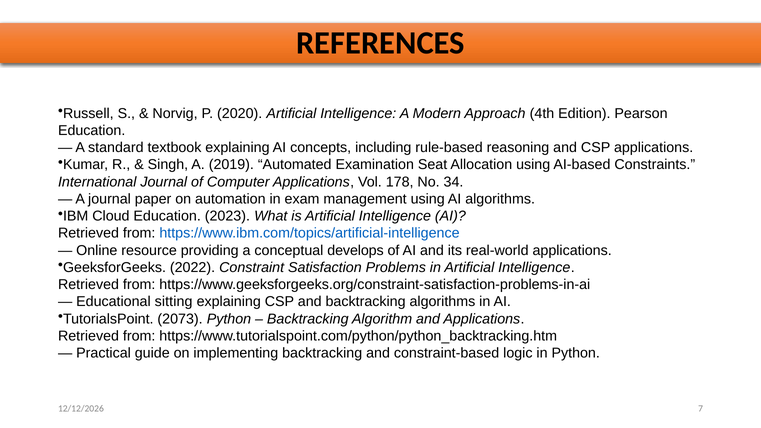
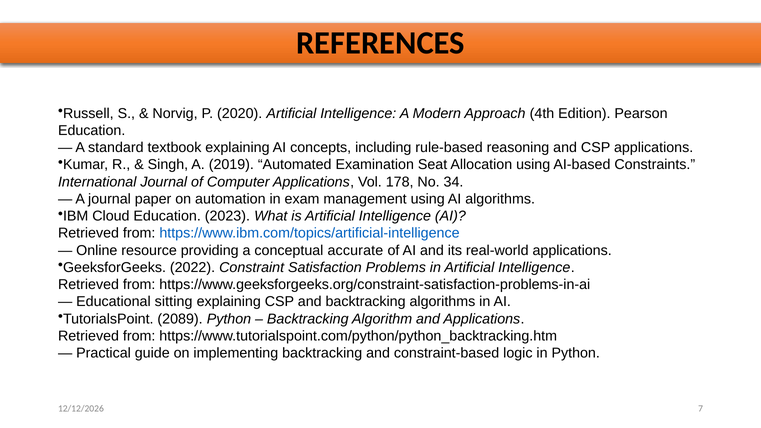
develops: develops -> accurate
2073: 2073 -> 2089
